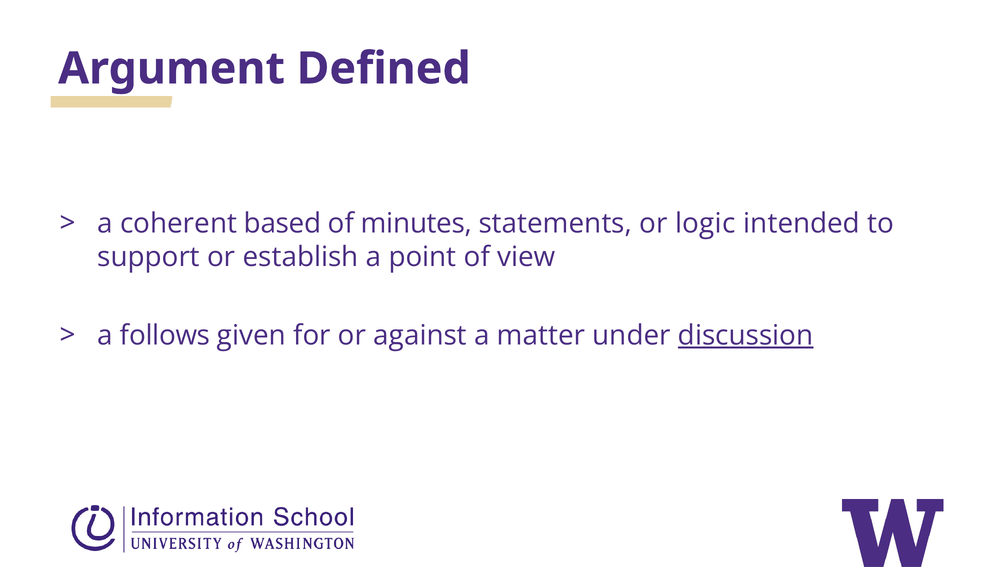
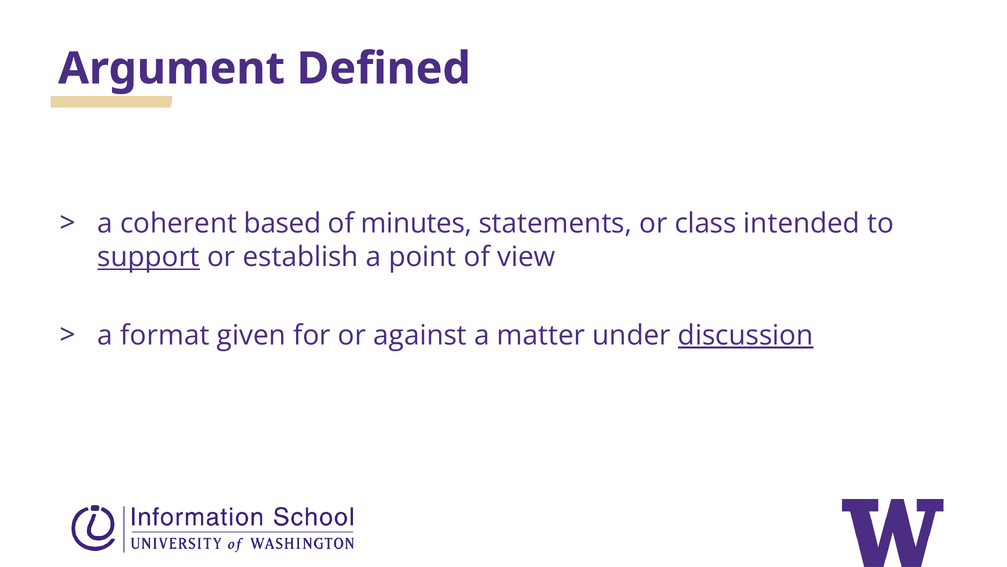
logic: logic -> class
support underline: none -> present
follows: follows -> format
